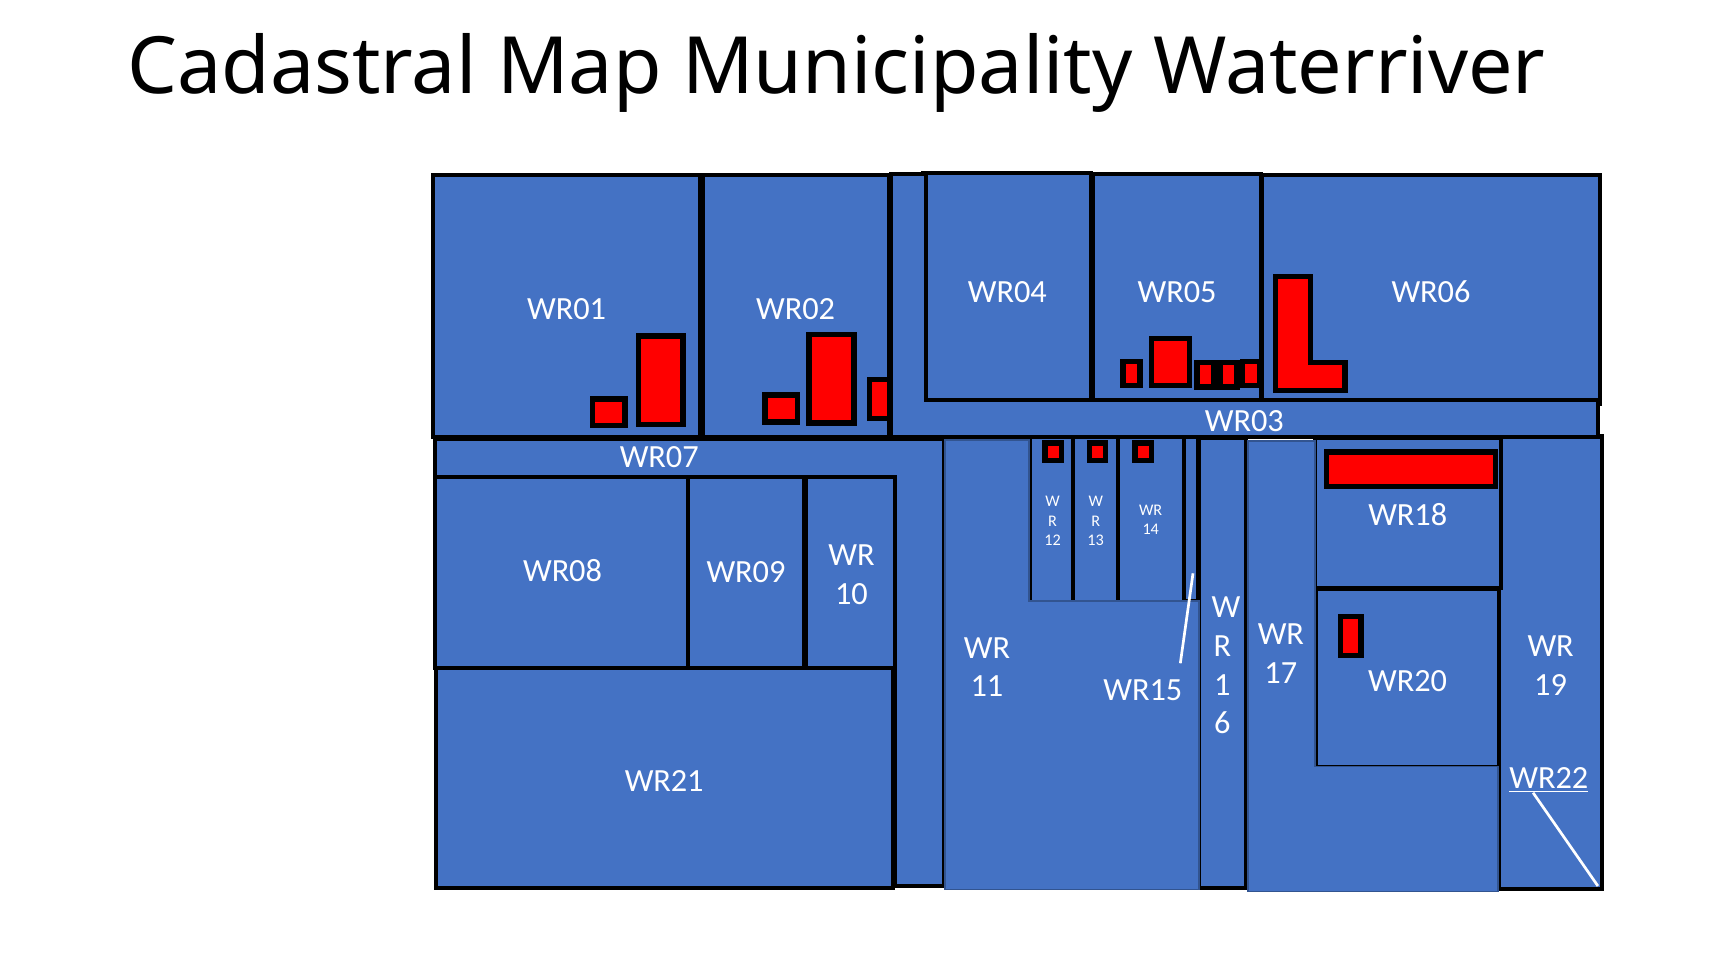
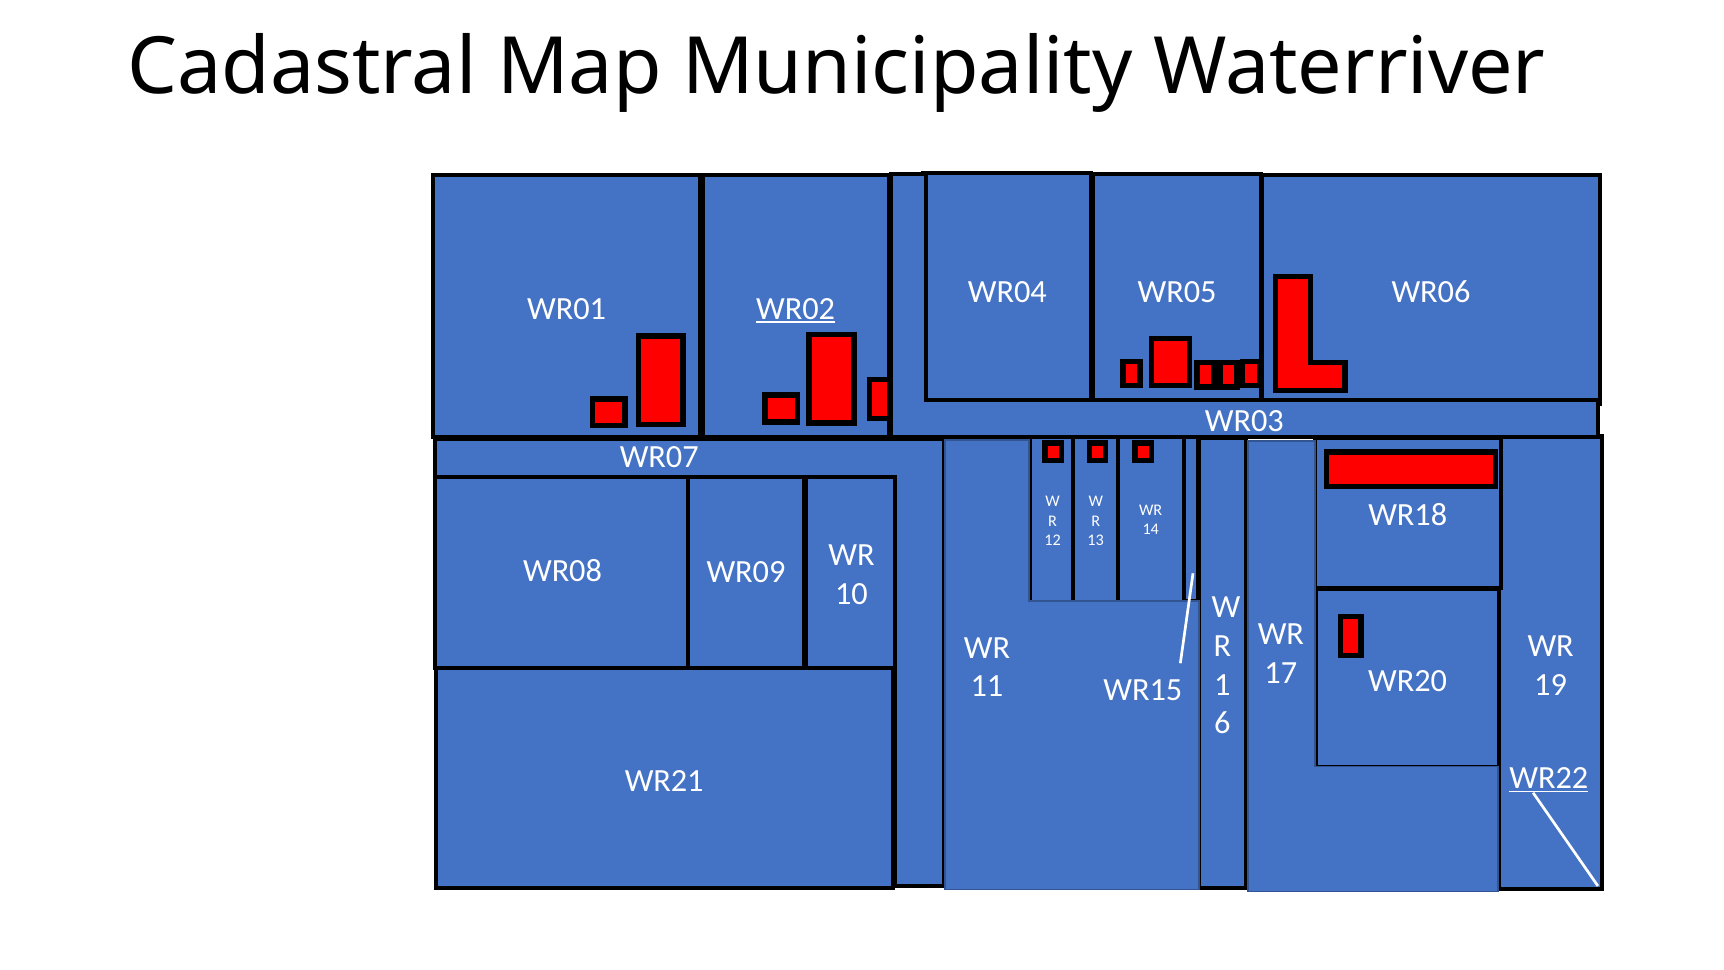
WR02 at (796, 308) underline: none -> present
